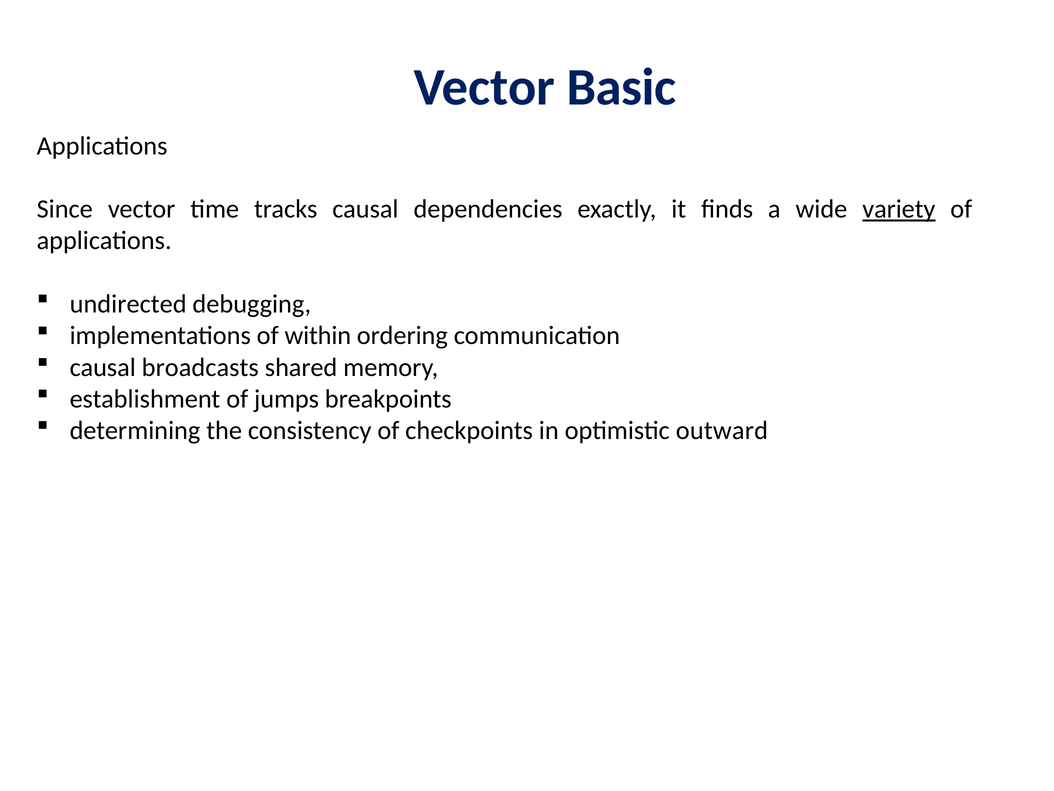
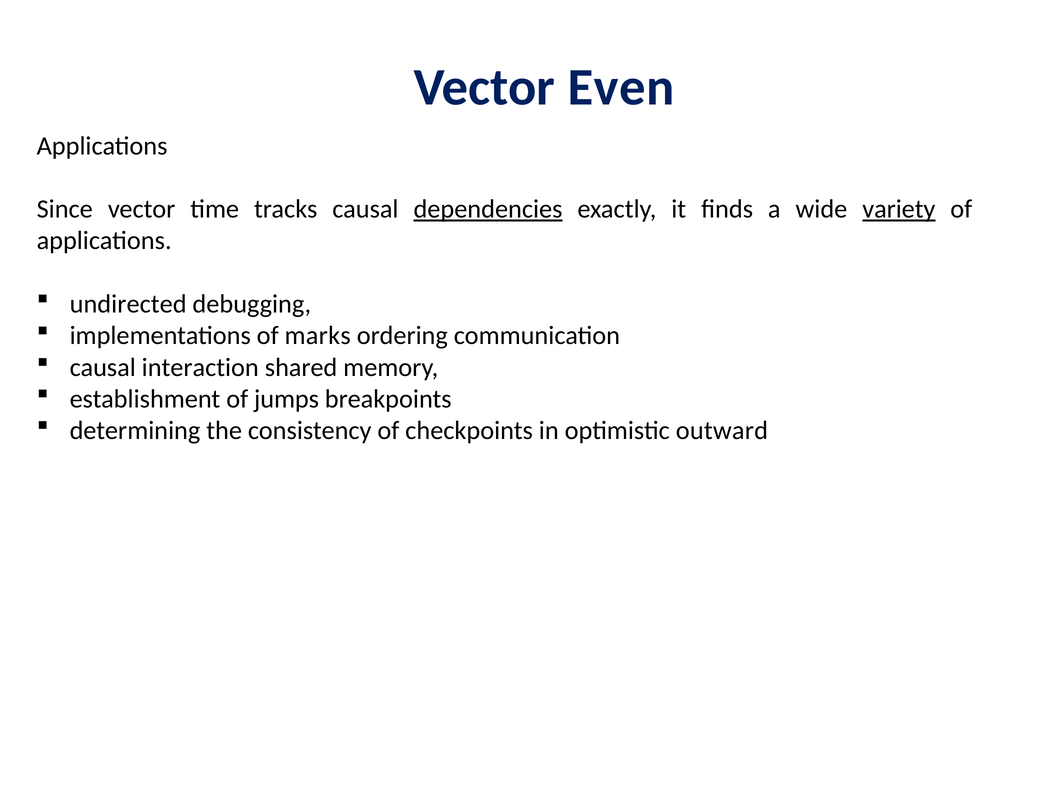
Basic: Basic -> Even
dependencies underline: none -> present
within: within -> marks
broadcasts: broadcasts -> interaction
